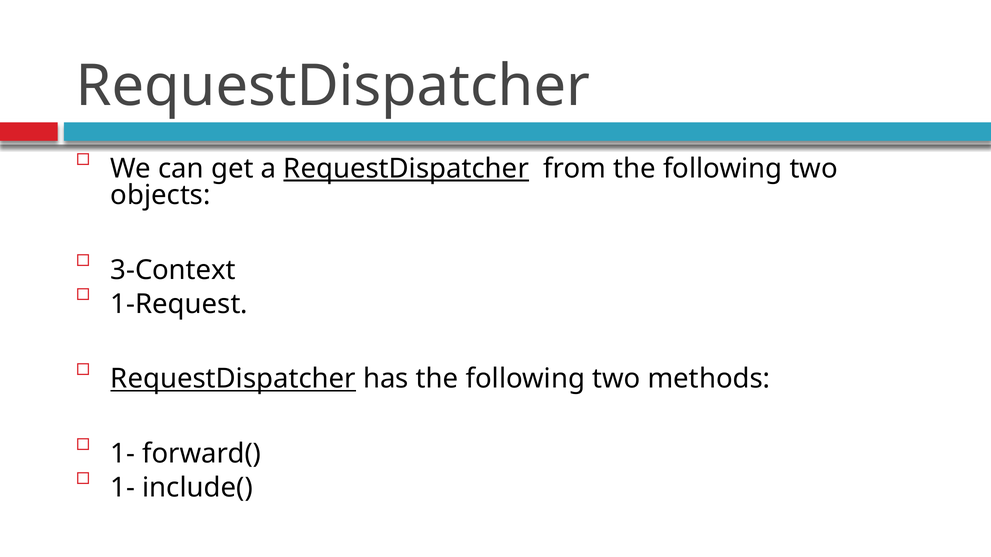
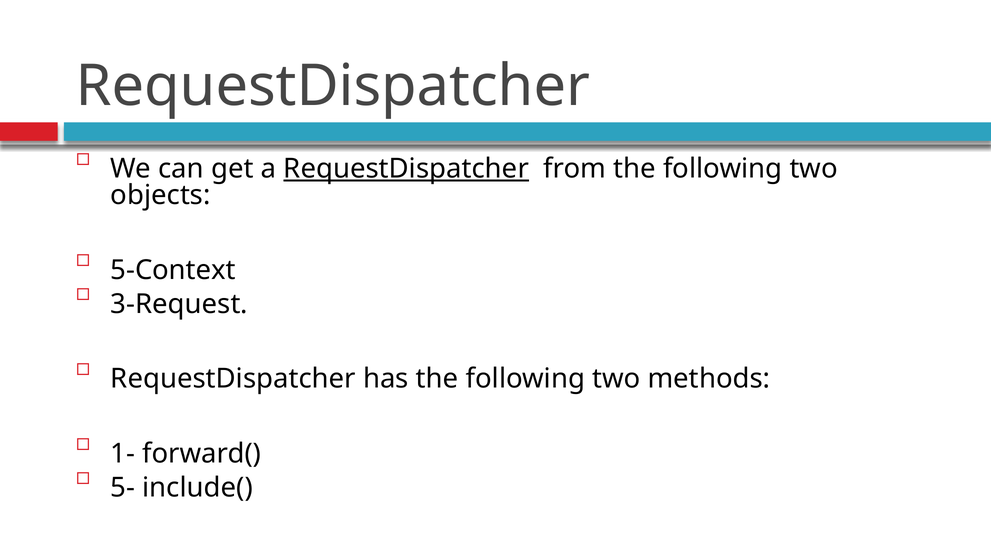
3-Context: 3-Context -> 5-Context
1-Request: 1-Request -> 3-Request
RequestDispatcher at (233, 379) underline: present -> none
1- at (123, 488): 1- -> 5-
